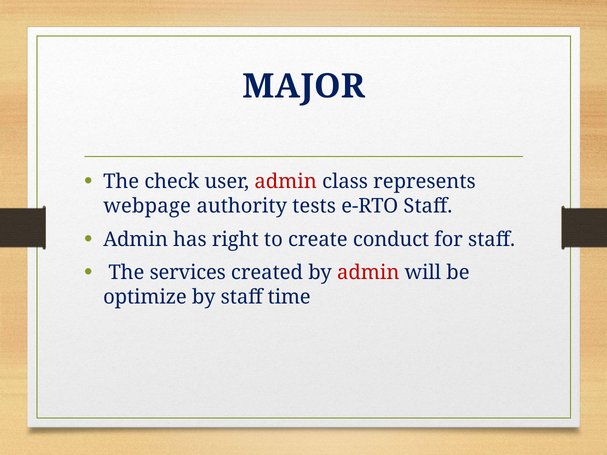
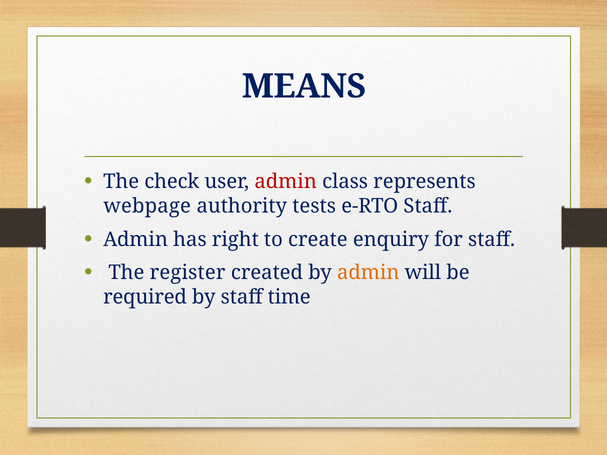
MAJOR: MAJOR -> MEANS
conduct: conduct -> enquiry
services: services -> register
admin at (368, 273) colour: red -> orange
optimize: optimize -> required
